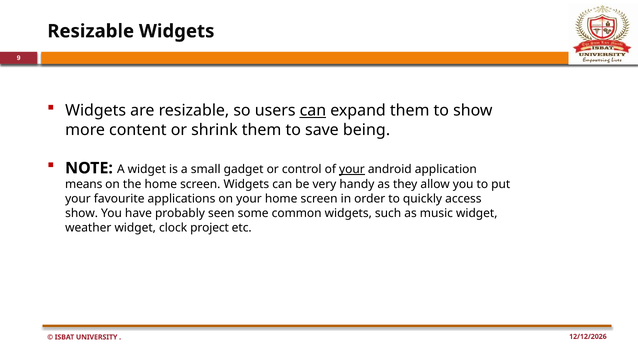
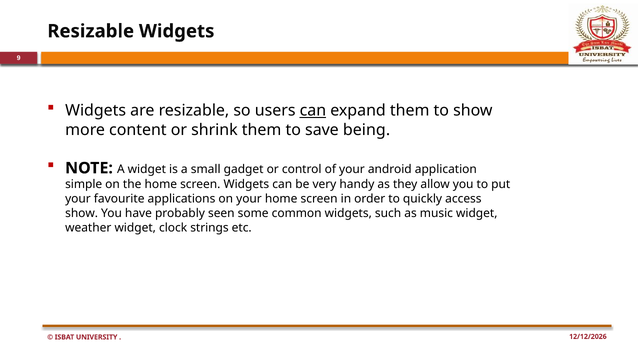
your at (352, 169) underline: present -> none
means: means -> simple
project: project -> strings
